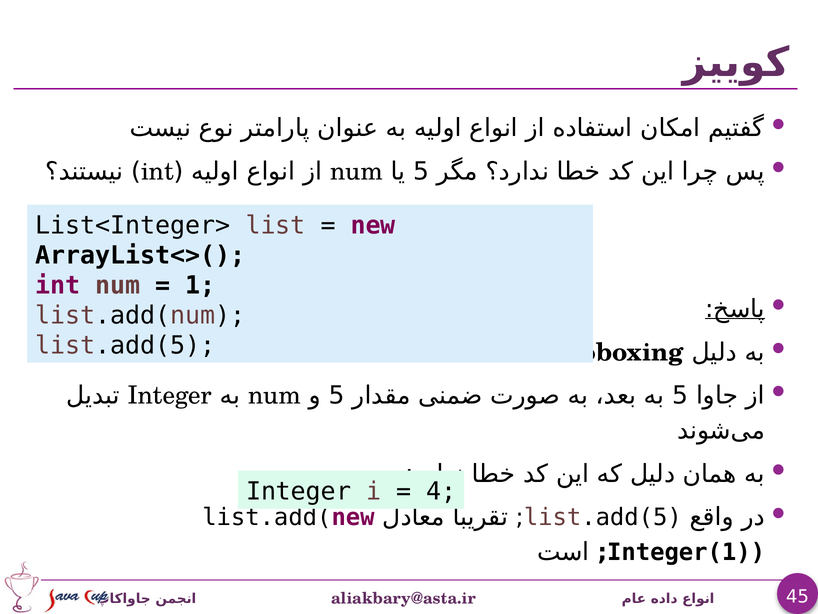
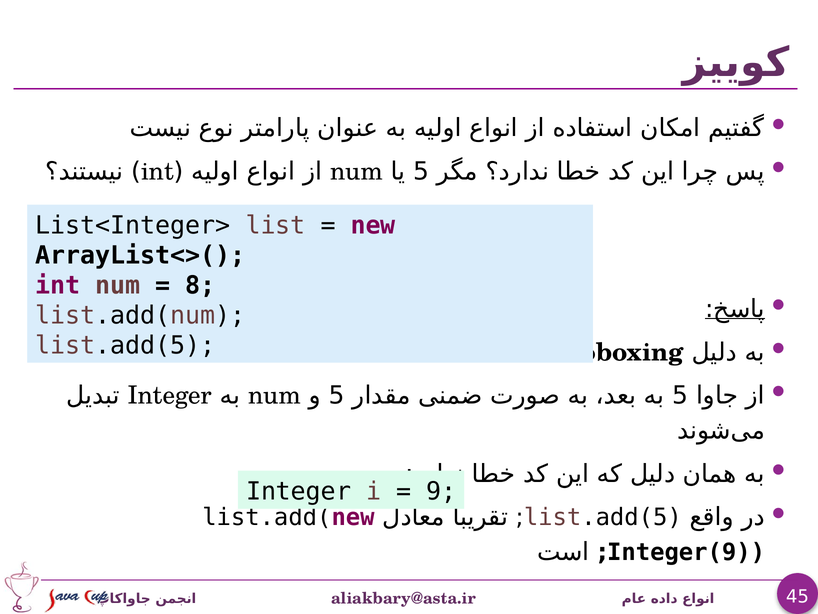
1: 1 -> 8
4: 4 -> 9
Integer(1: Integer(1 -> Integer(9
